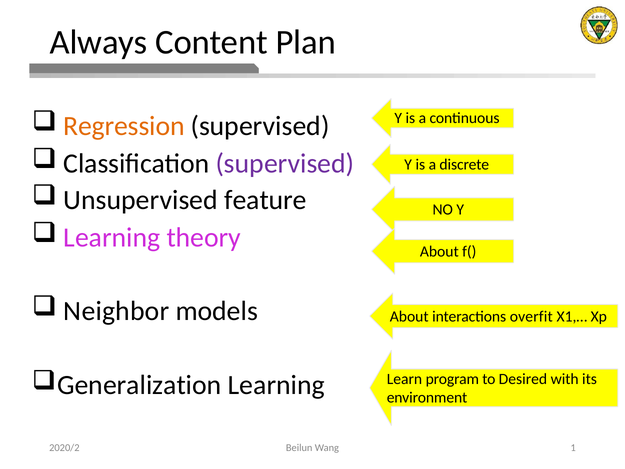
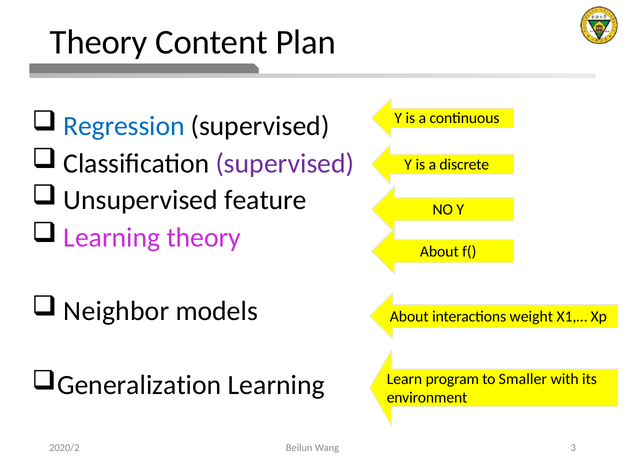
Always at (99, 42): Always -> Theory
Regression colour: orange -> blue
overfit: overfit -> weight
Desired: Desired -> Smaller
1: 1 -> 3
